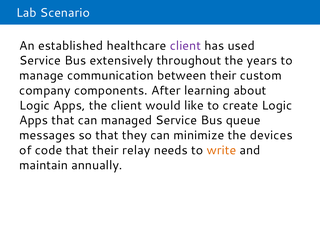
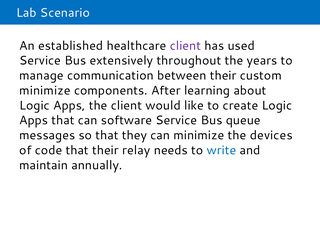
company at (45, 90): company -> minimize
managed: managed -> software
write colour: orange -> blue
